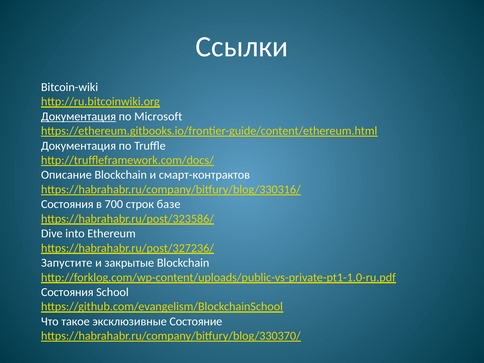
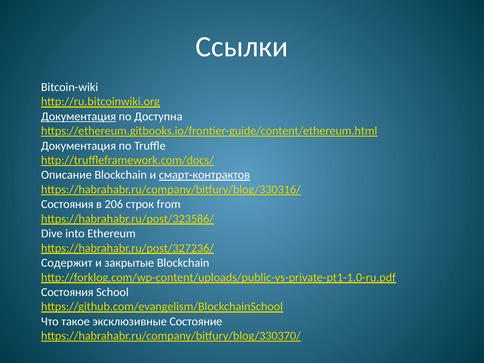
Microsoft: Microsoft -> Доступна
смарт-контрактов underline: none -> present
700: 700 -> 206
базе: базе -> from
Запустите: Запустите -> Содержит
